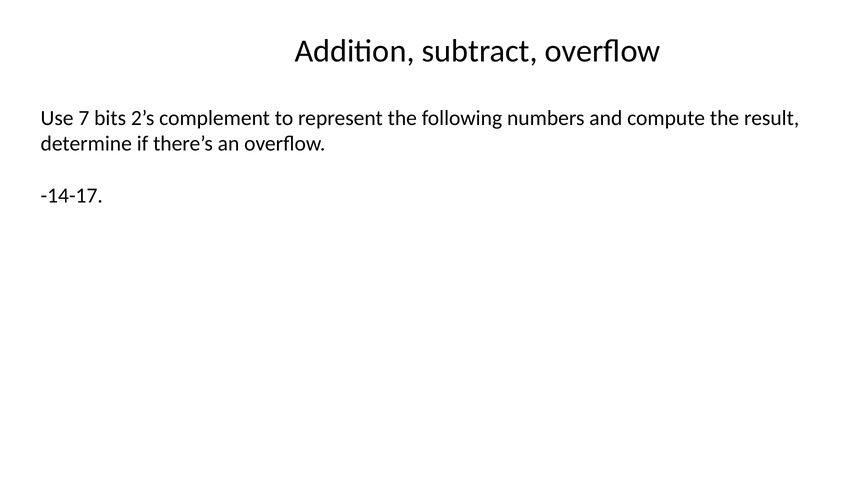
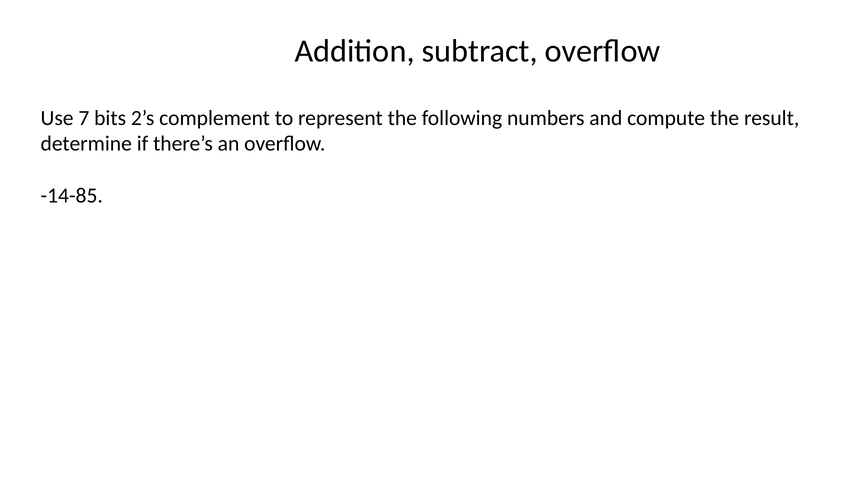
-14-17: -14-17 -> -14-85
